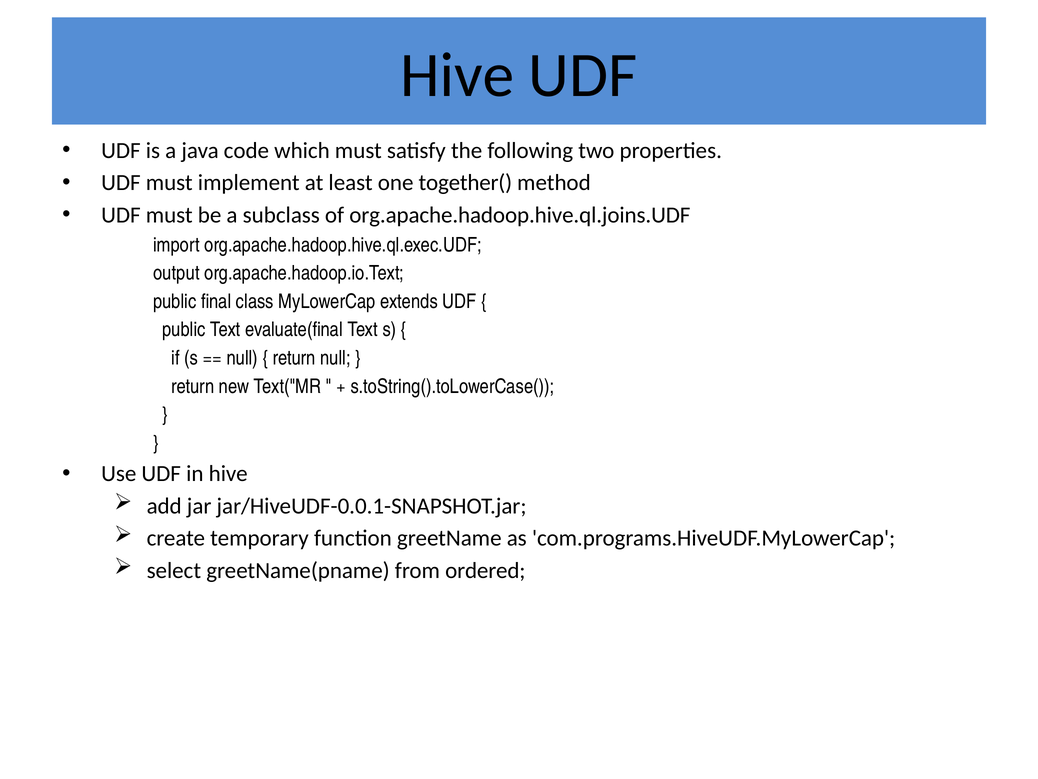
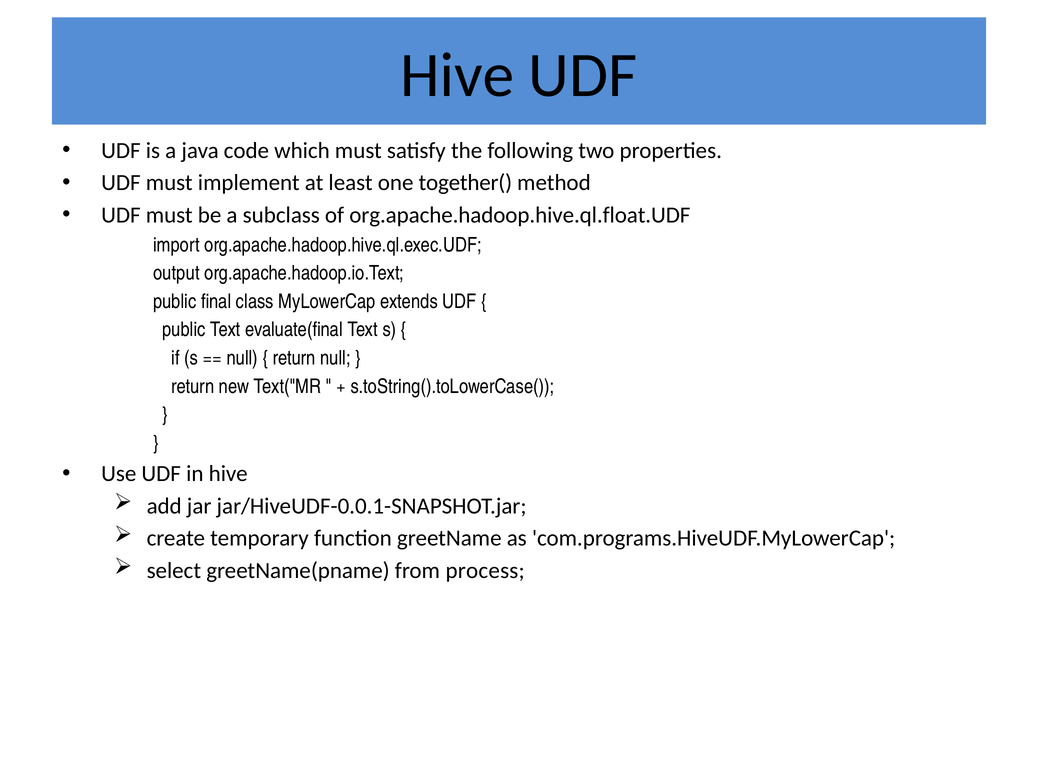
org.apache.hadoop.hive.ql.joins.UDF: org.apache.hadoop.hive.ql.joins.UDF -> org.apache.hadoop.hive.ql.float.UDF
ordered: ordered -> process
